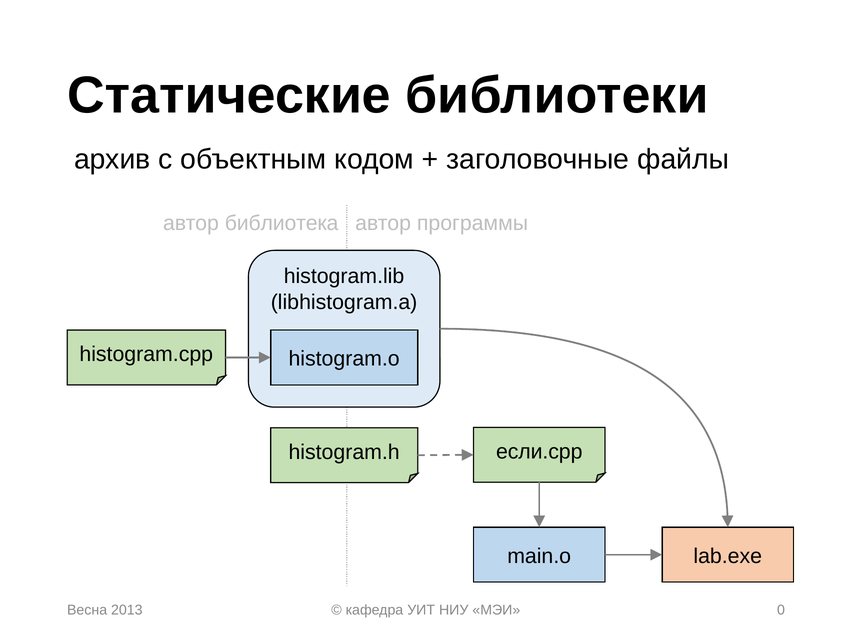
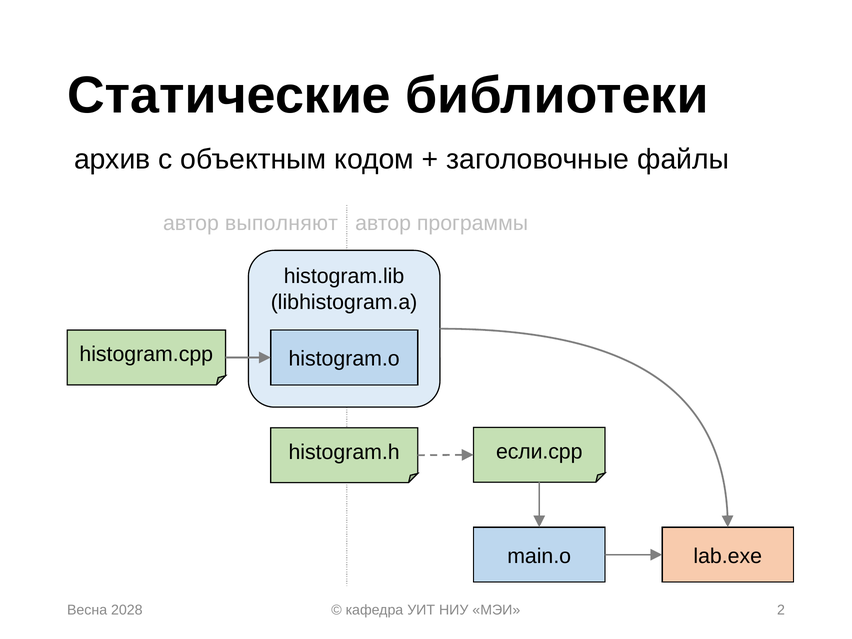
библиотека: библиотека -> выполняют
2013: 2013 -> 2028
0: 0 -> 2
